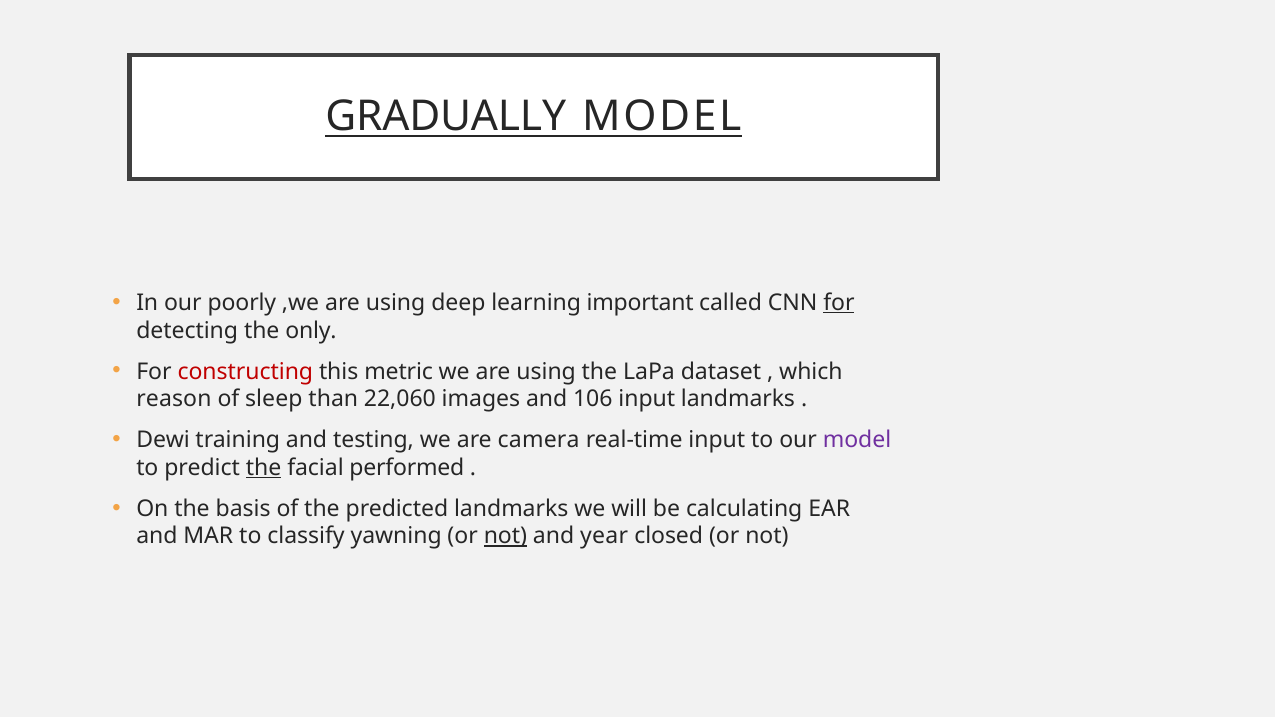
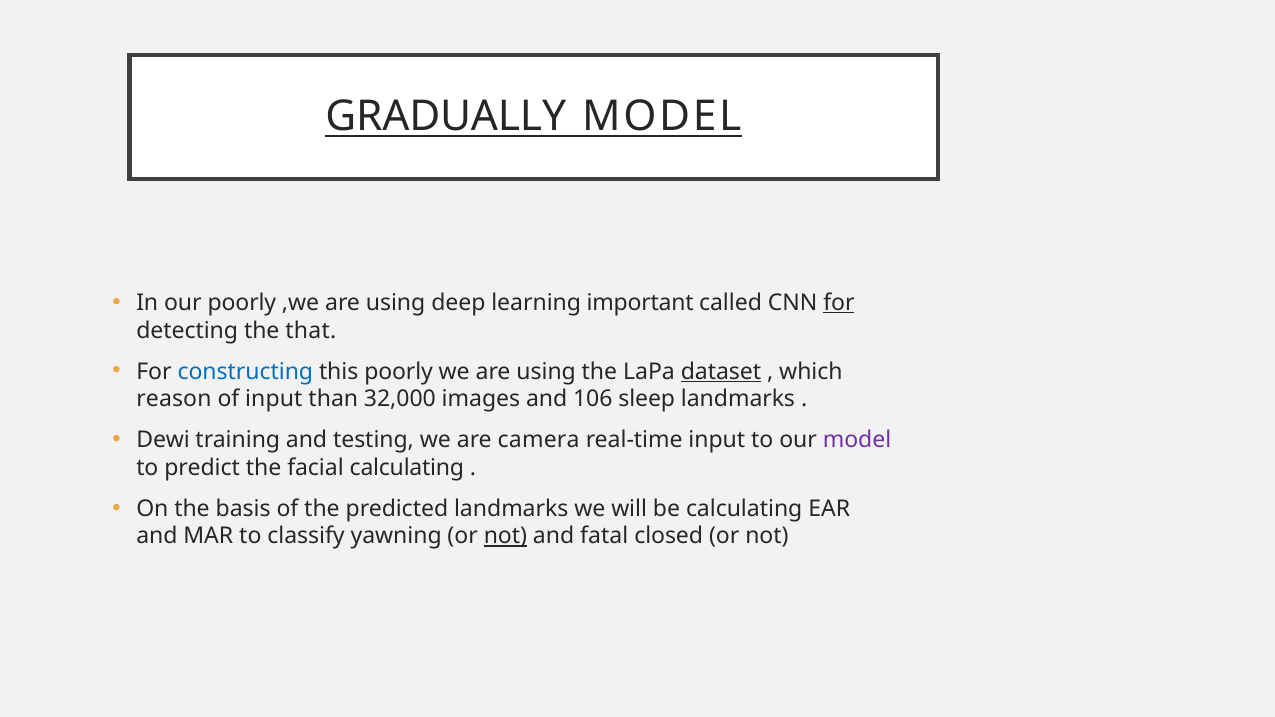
only: only -> that
constructing colour: red -> blue
this metric: metric -> poorly
dataset underline: none -> present
of sleep: sleep -> input
22,060: 22,060 -> 32,000
106 input: input -> sleep
the at (264, 468) underline: present -> none
facial performed: performed -> calculating
year: year -> fatal
